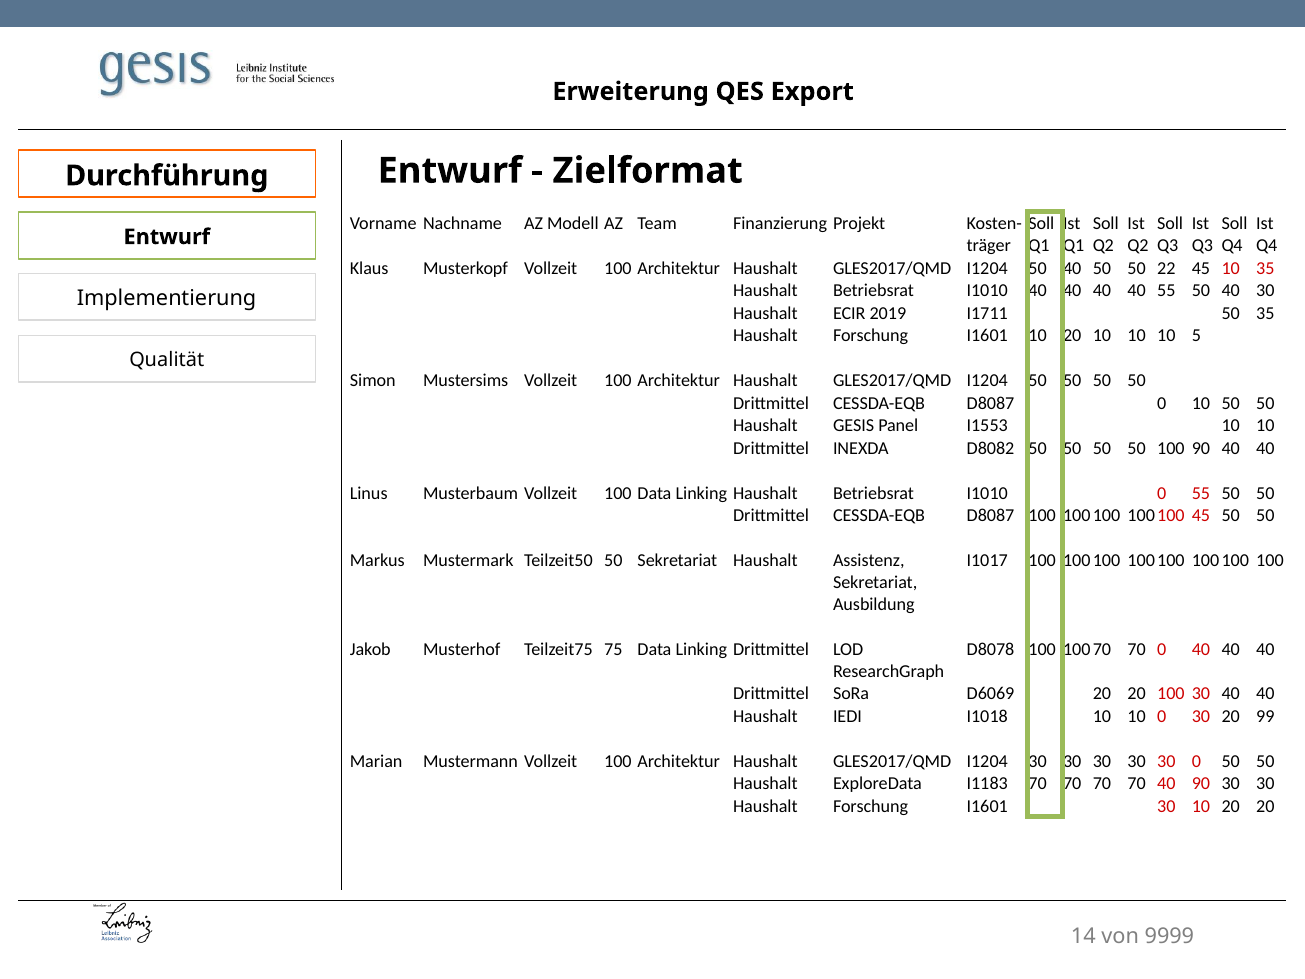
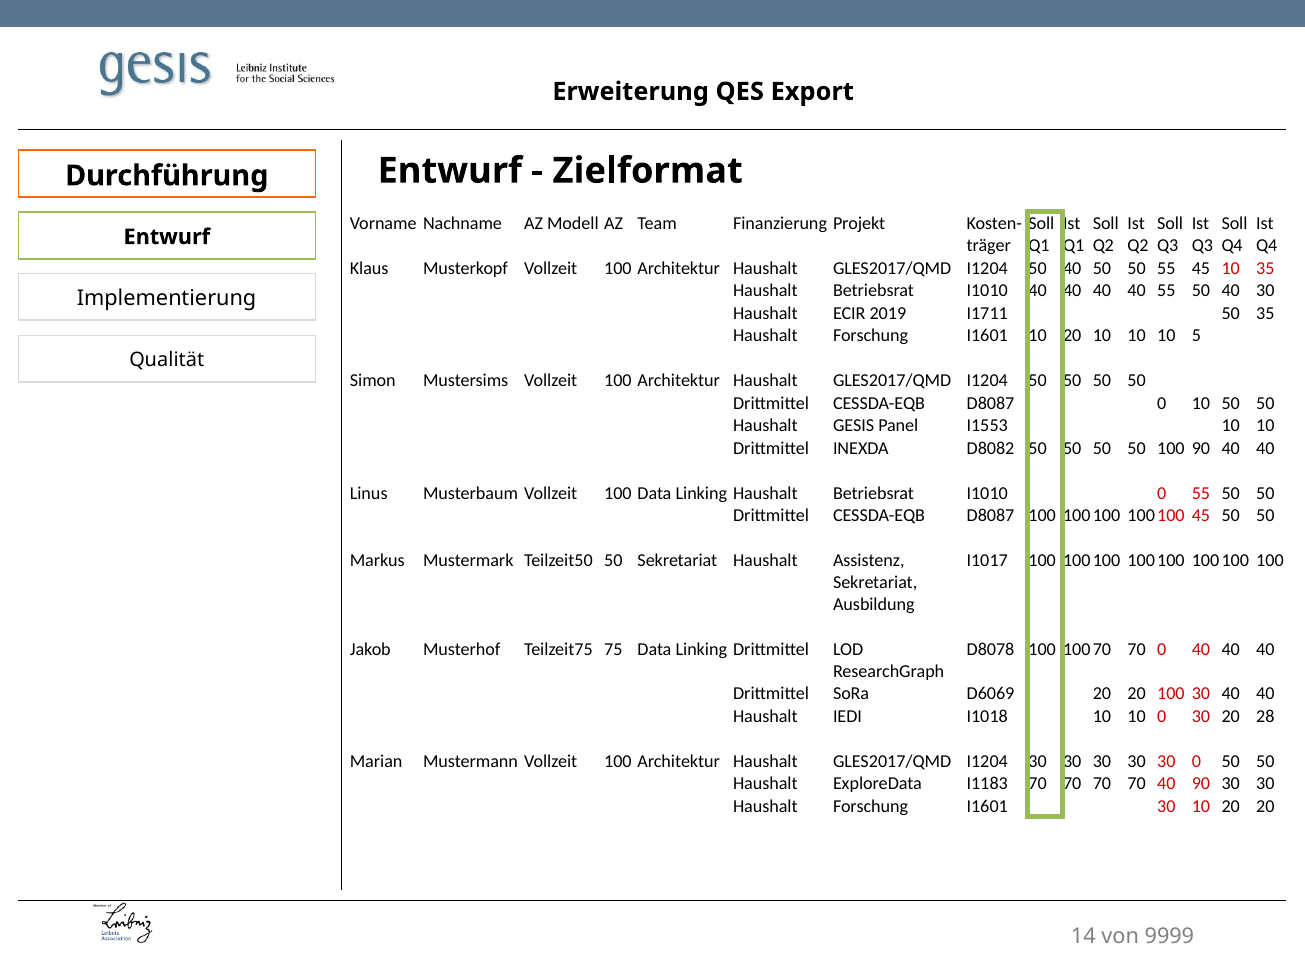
50 22: 22 -> 55
99: 99 -> 28
